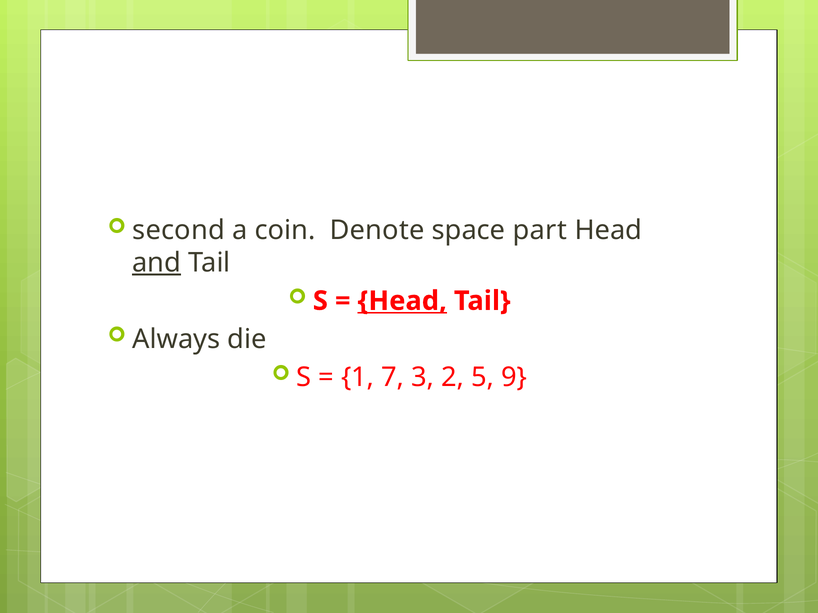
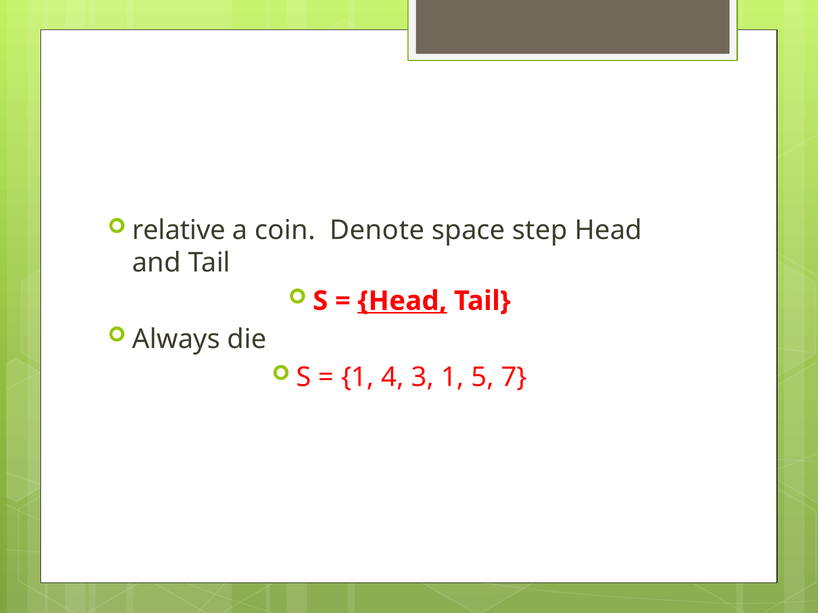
second: second -> relative
part: part -> step
and underline: present -> none
7: 7 -> 4
3 2: 2 -> 1
9: 9 -> 7
